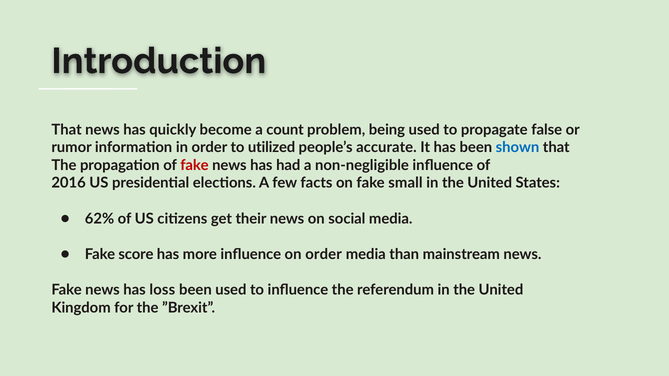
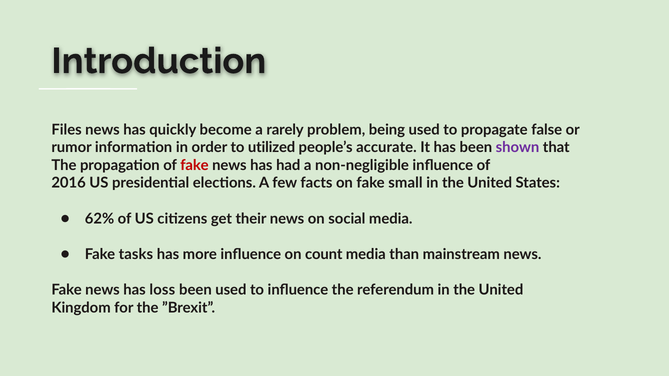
That at (67, 130): That -> Files
count: count -> rarely
shown colour: blue -> purple
score: score -> tasks
on order: order -> count
